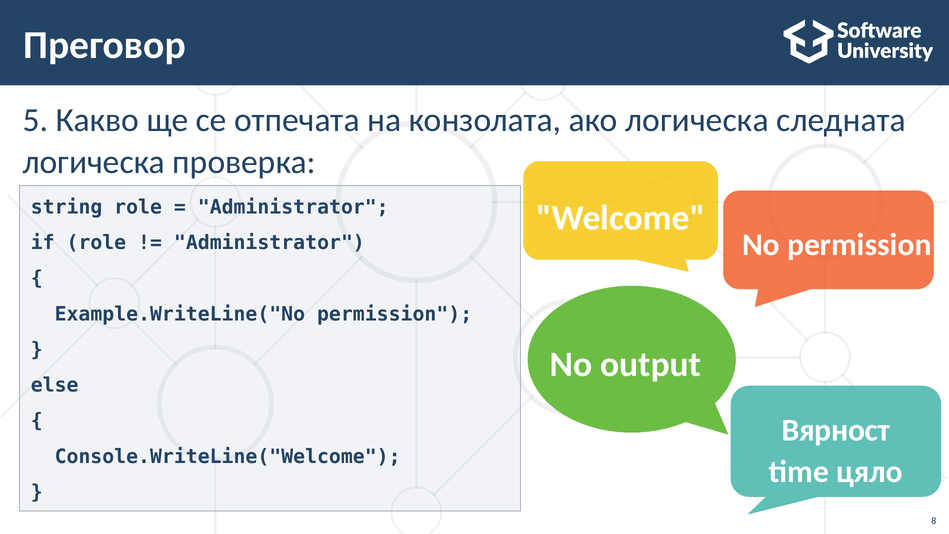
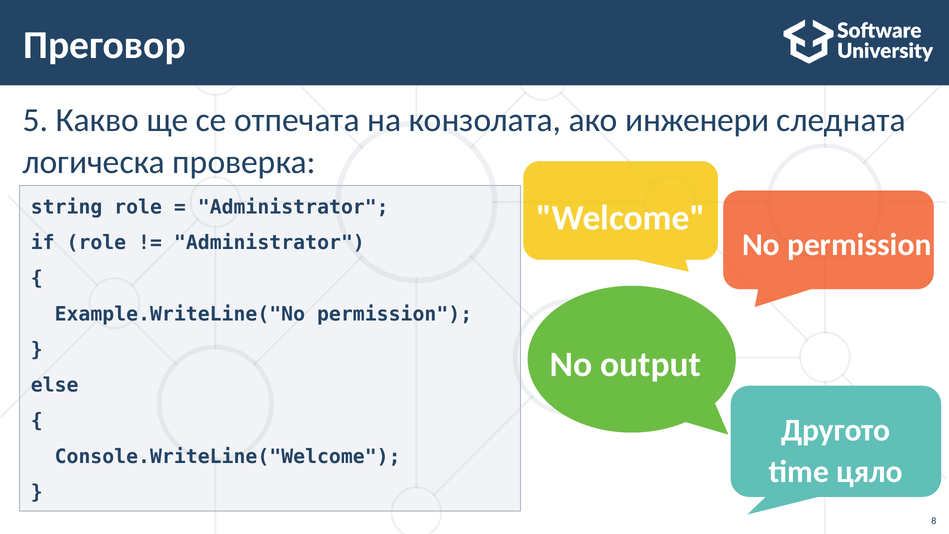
ако логическа: логическа -> инженери
Вярност: Вярност -> Другото
